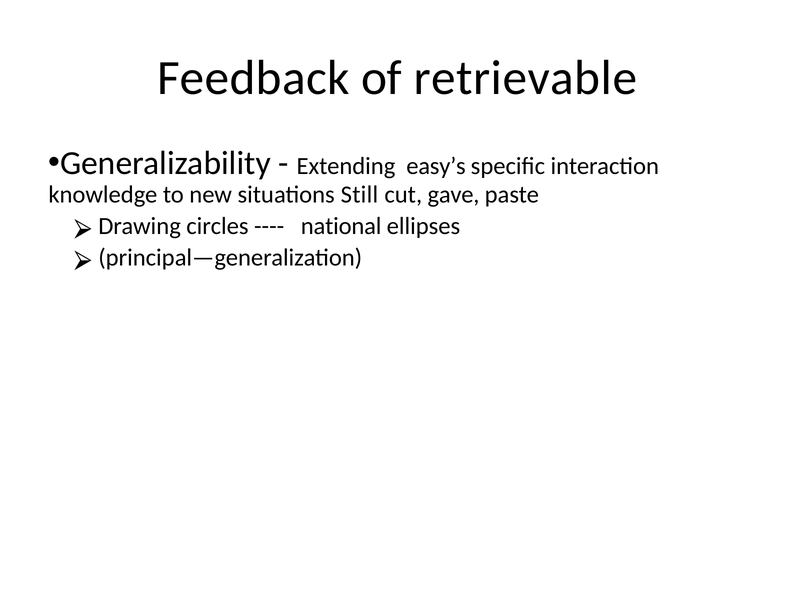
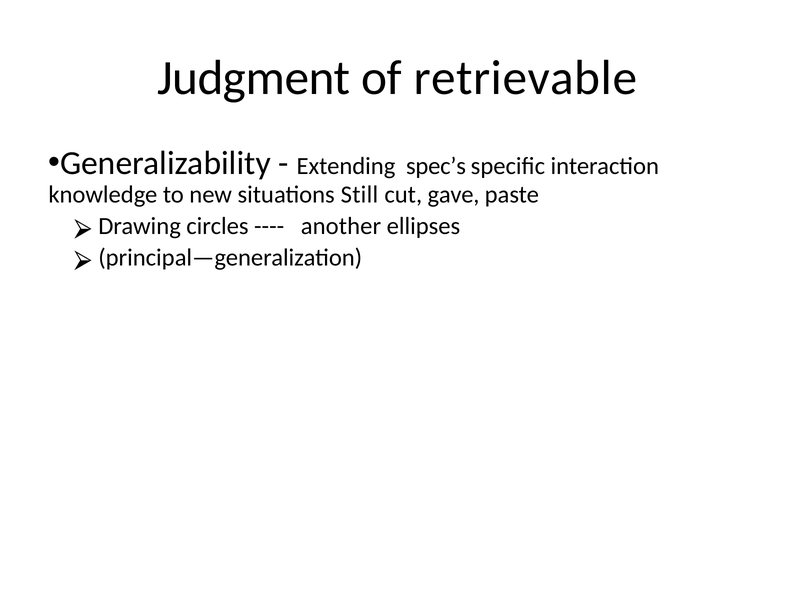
Feedback: Feedback -> Judgment
easy’s: easy’s -> spec’s
national: national -> another
